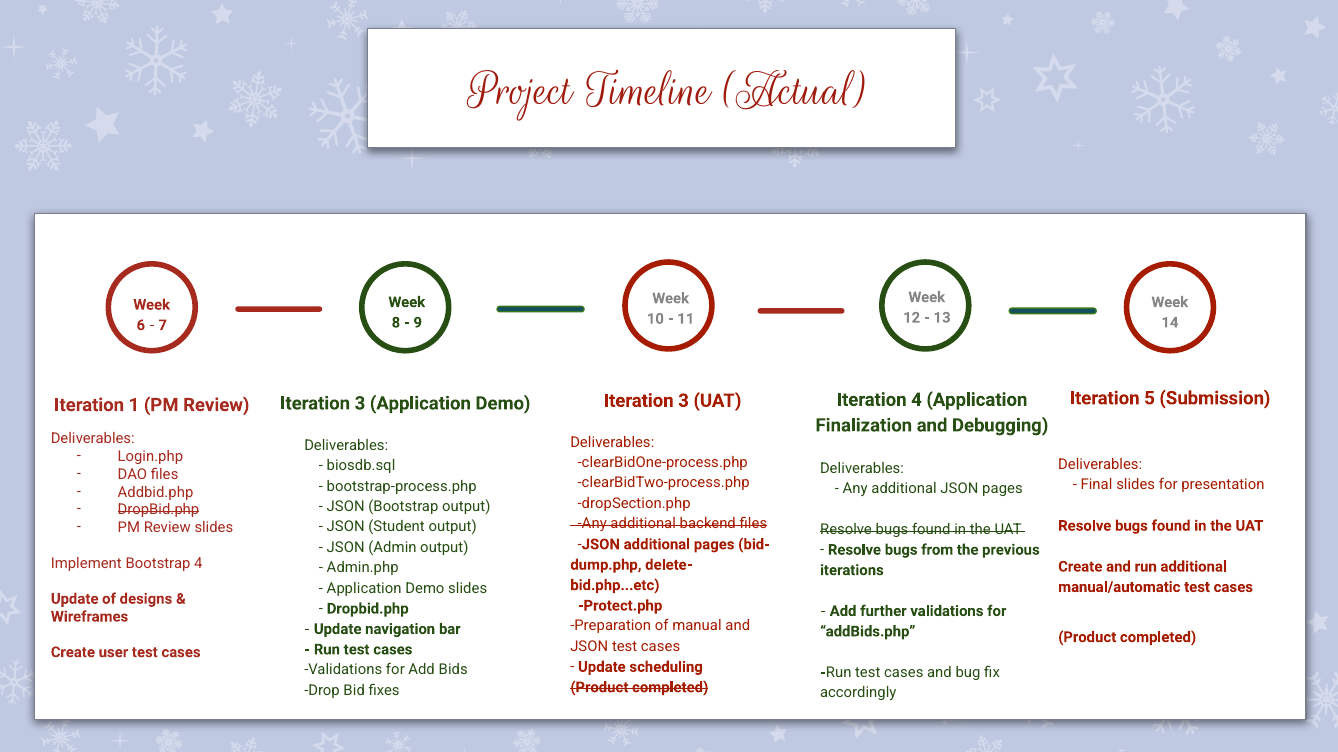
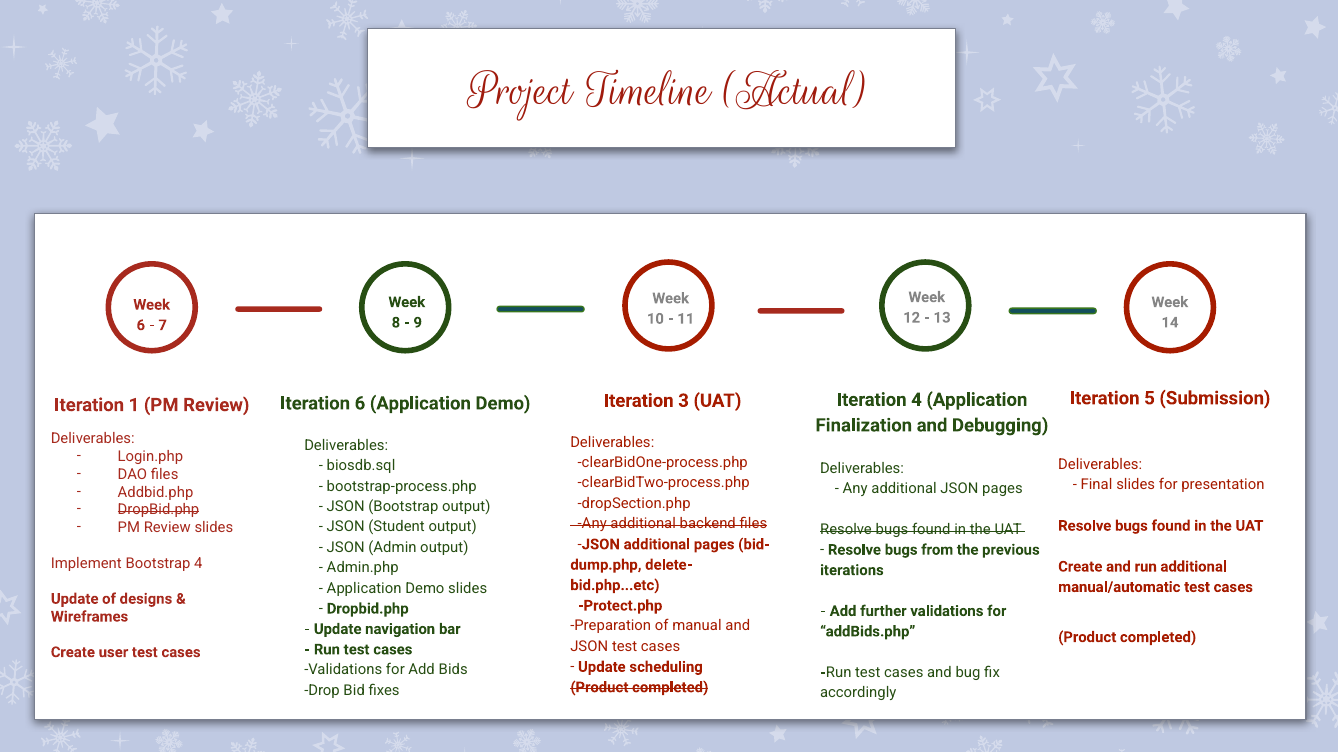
3 at (360, 404): 3 -> 6
